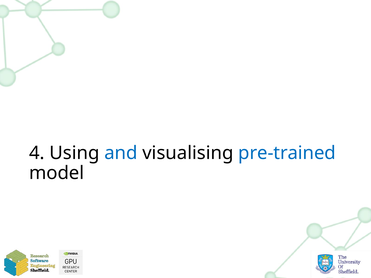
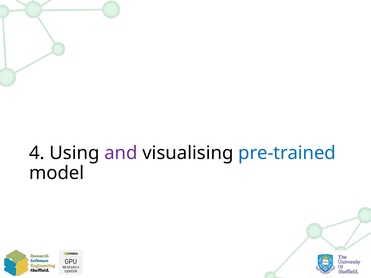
and colour: blue -> purple
